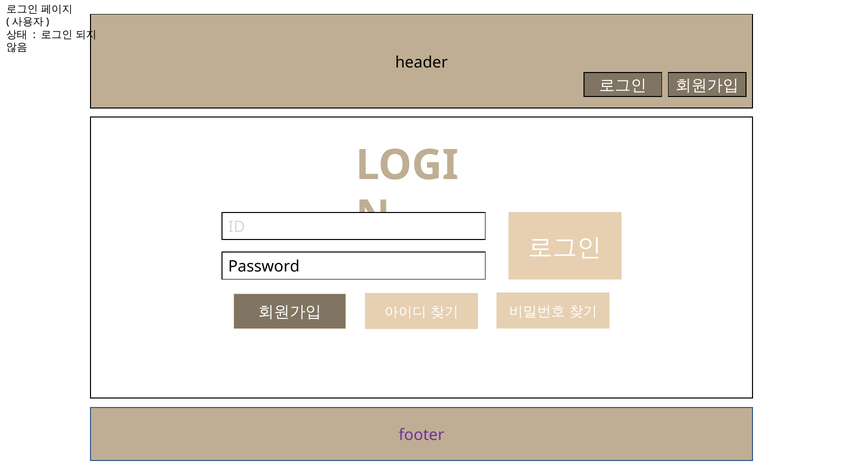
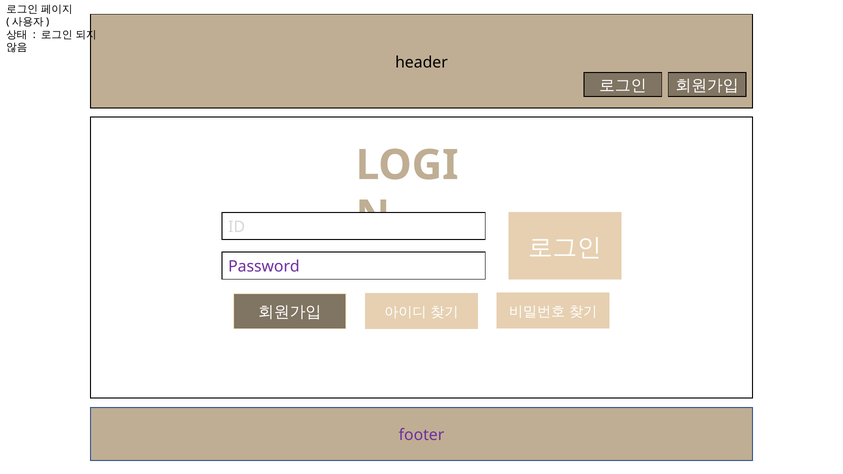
Password colour: black -> purple
